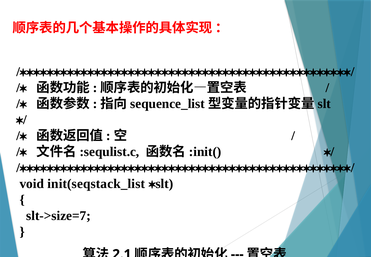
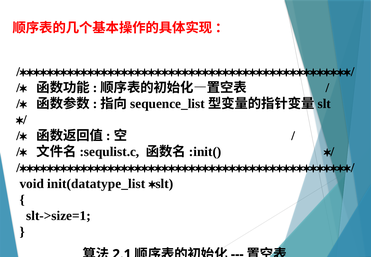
init(seqstack_list: init(seqstack_list -> init(datatype_list
slt->size=7: slt->size=7 -> slt->size=1
